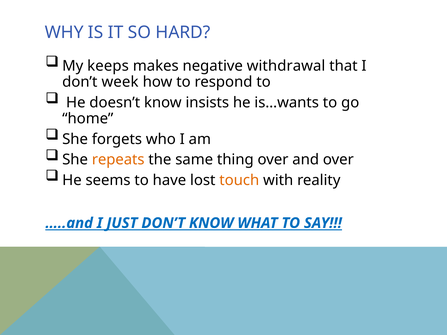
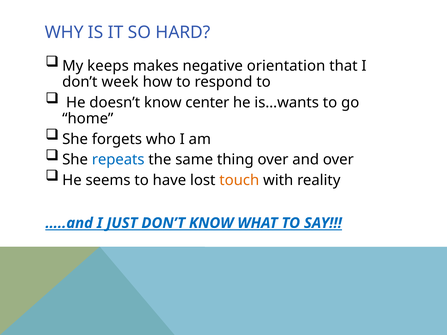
withdrawal: withdrawal -> orientation
insists: insists -> center
repeats colour: orange -> blue
